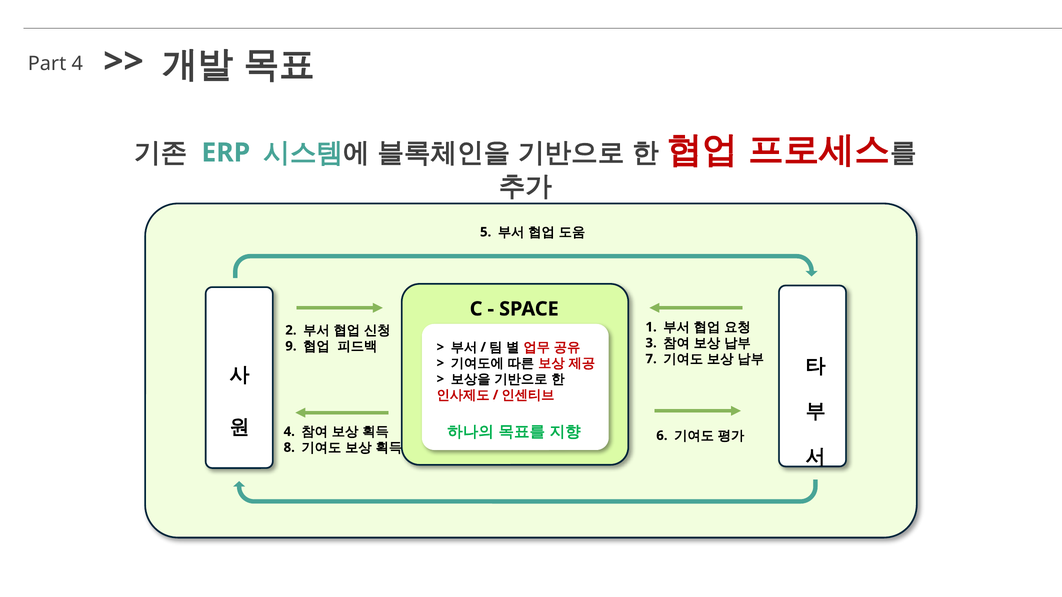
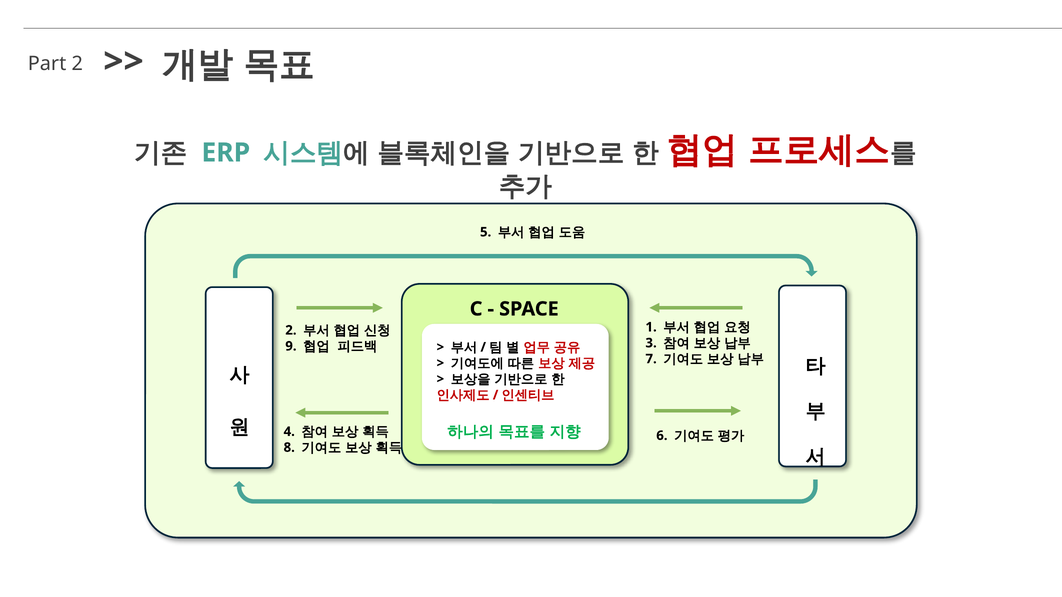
Part 4: 4 -> 2
